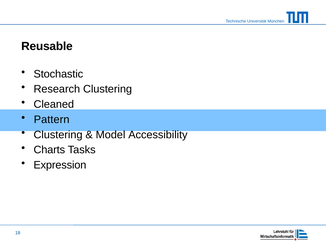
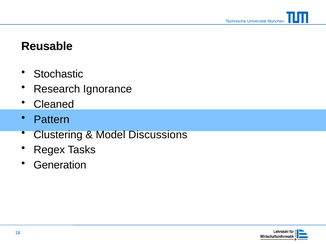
Research Clustering: Clustering -> Ignorance
Accessibility: Accessibility -> Discussions
Charts: Charts -> Regex
Expression: Expression -> Generation
